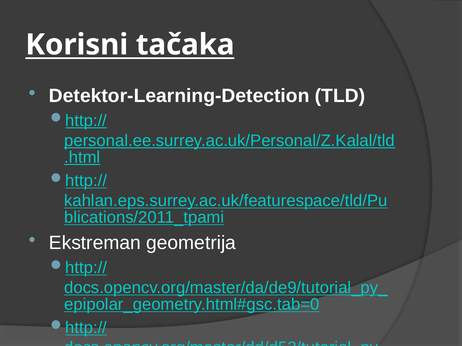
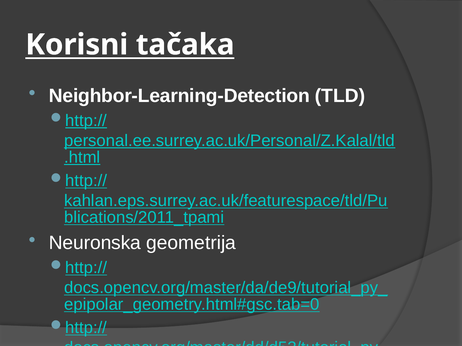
Detektor-Learning-Detection: Detektor-Learning-Detection -> Neighbor-Learning-Detection
Ekstreman: Ekstreman -> Neuronska
